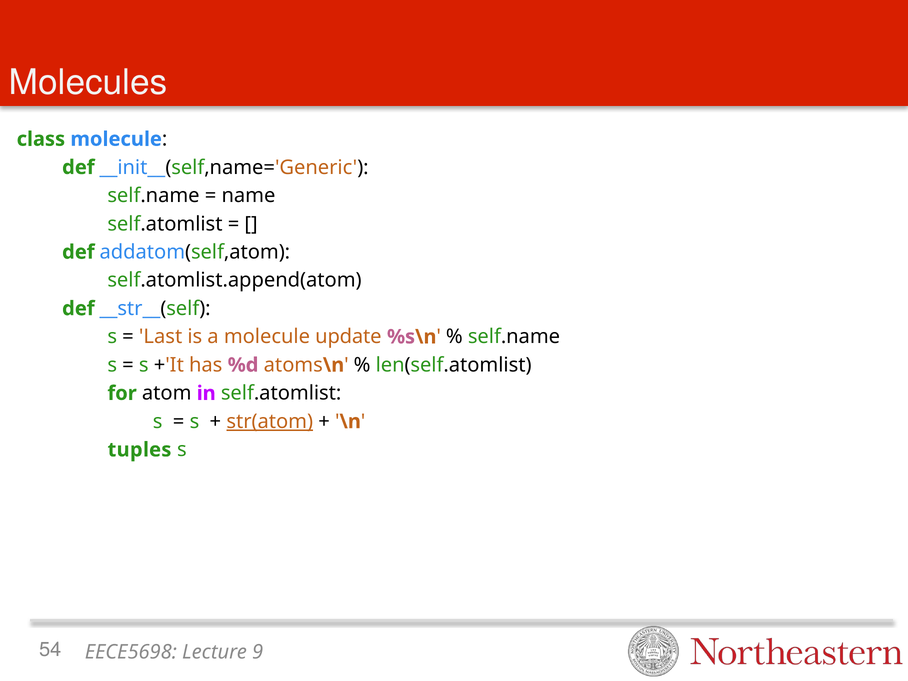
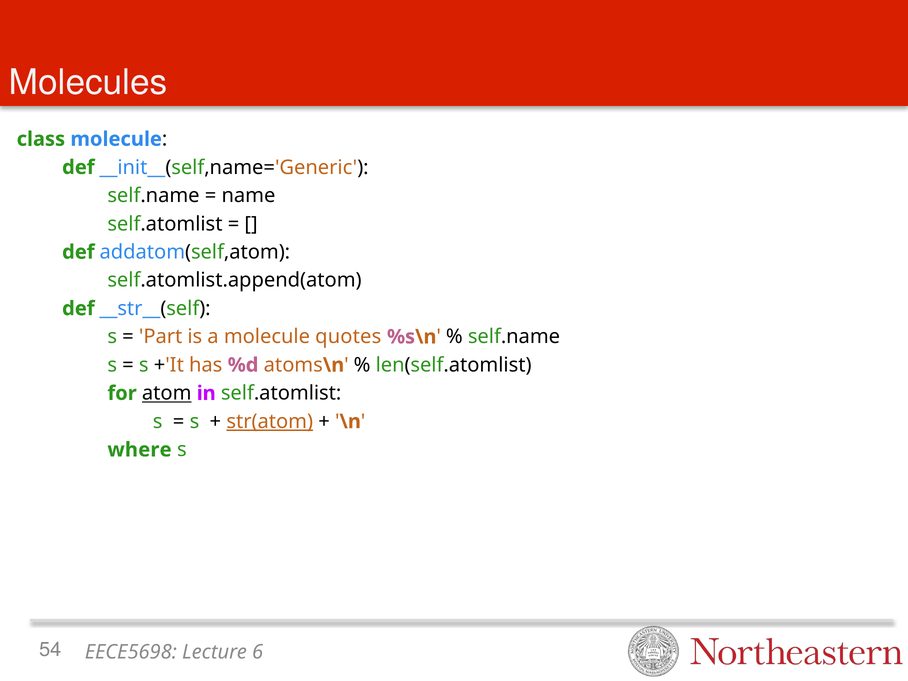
Last: Last -> Part
update: update -> quotes
atom underline: none -> present
tuples: tuples -> where
9: 9 -> 6
